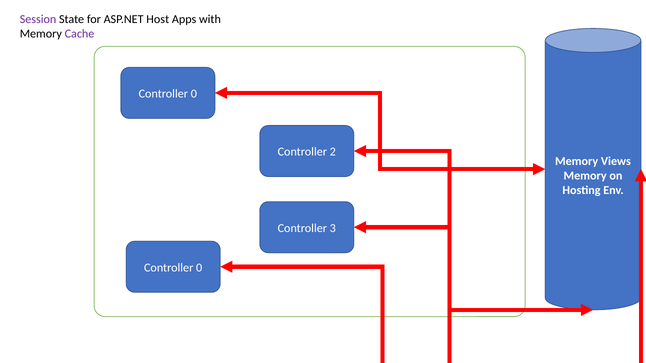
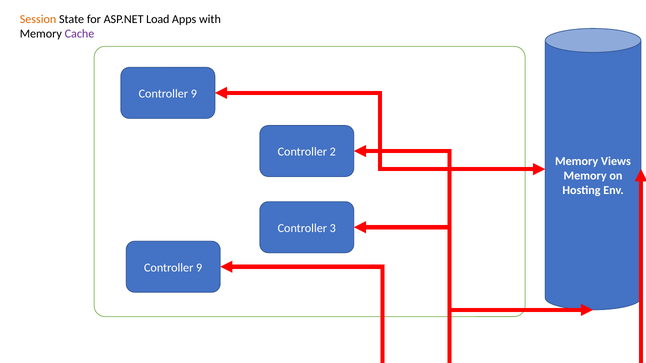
Session colour: purple -> orange
Host: Host -> Load
0 at (194, 94): 0 -> 9
0 at (199, 268): 0 -> 9
